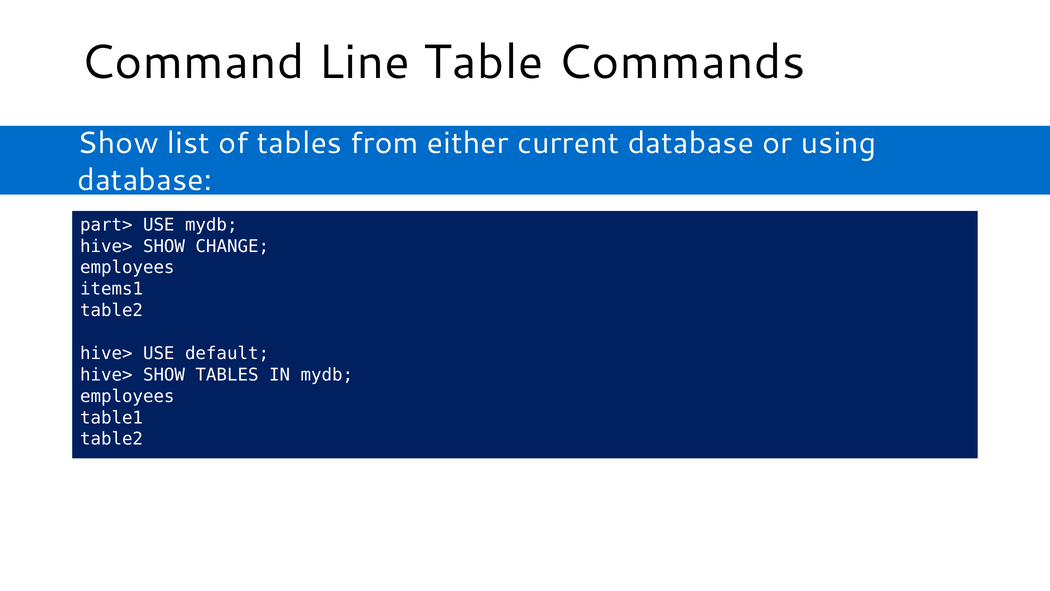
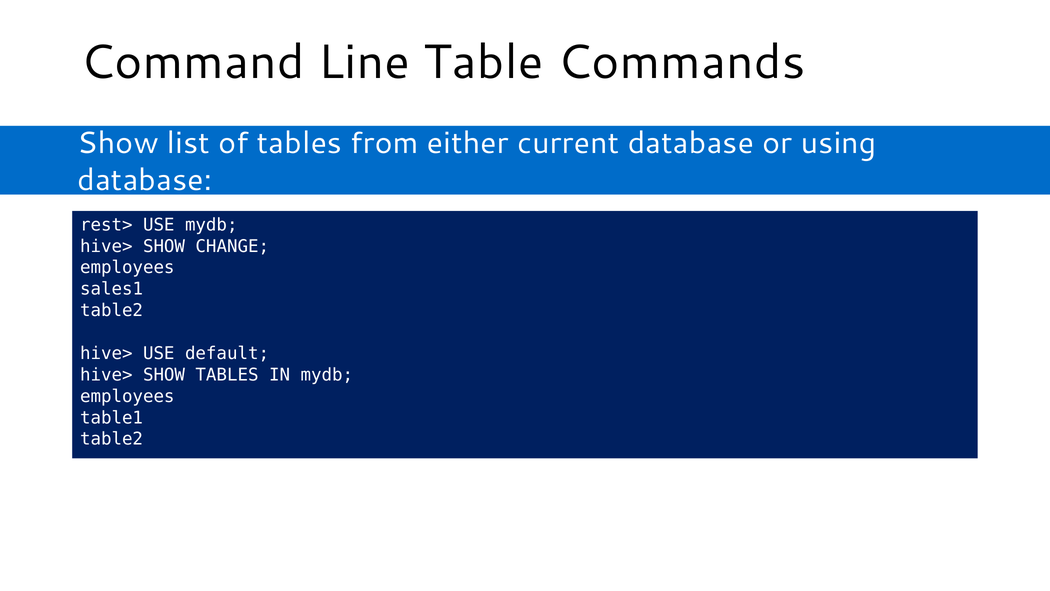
part>: part> -> rest>
items1: items1 -> sales1
